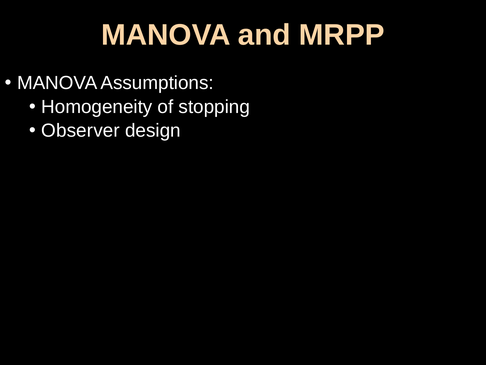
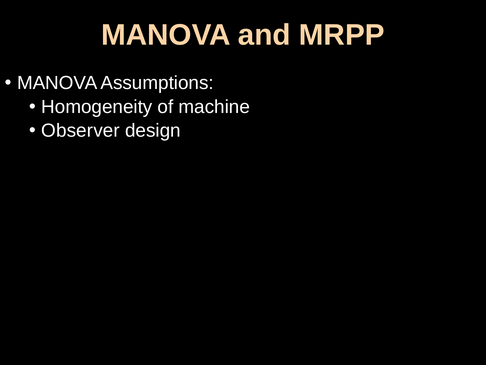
stopping: stopping -> machine
